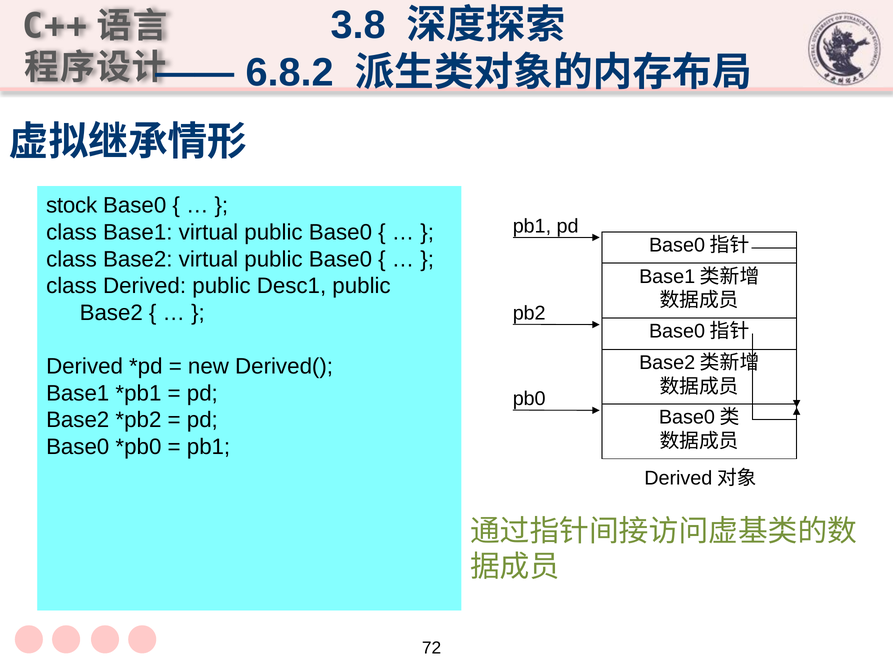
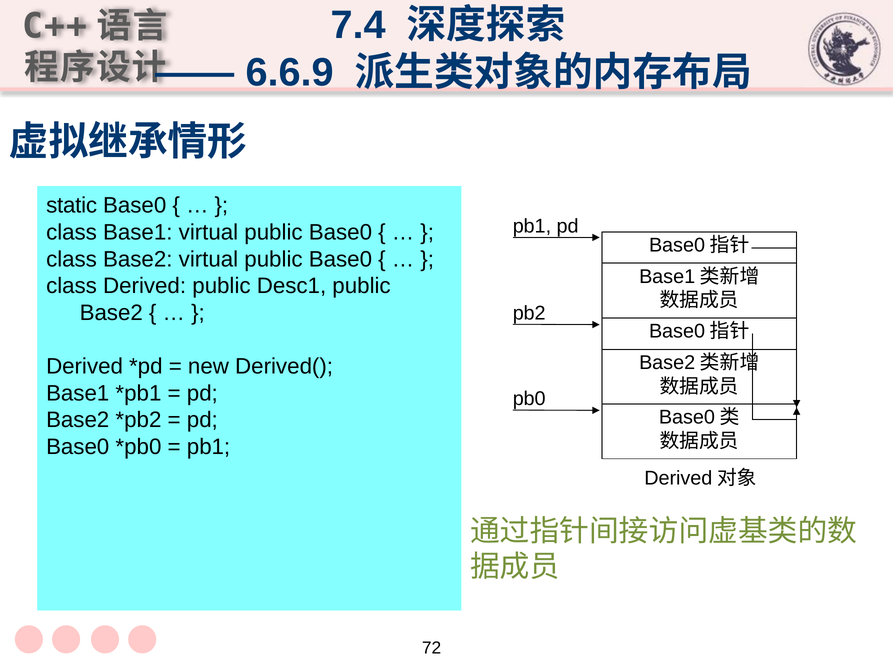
3.8: 3.8 -> 7.4
6.8.2: 6.8.2 -> 6.6.9
stock: stock -> static
